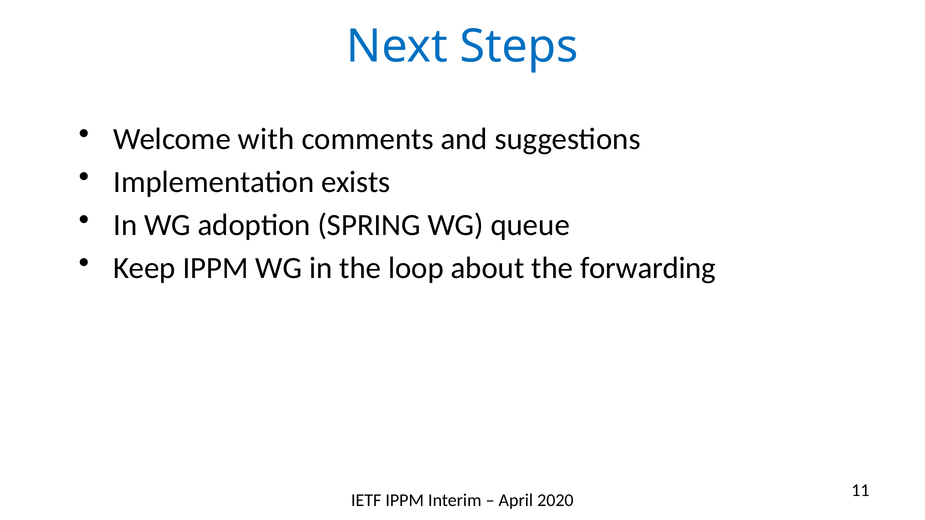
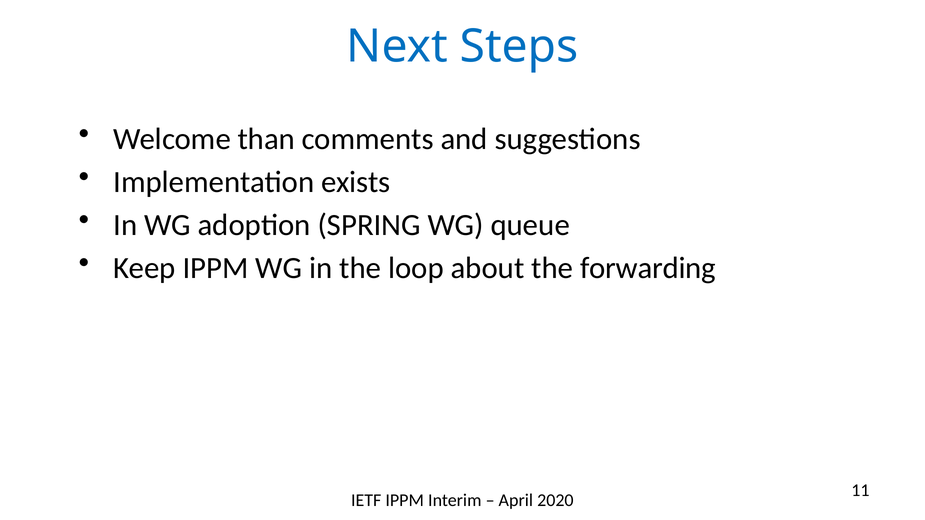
with: with -> than
